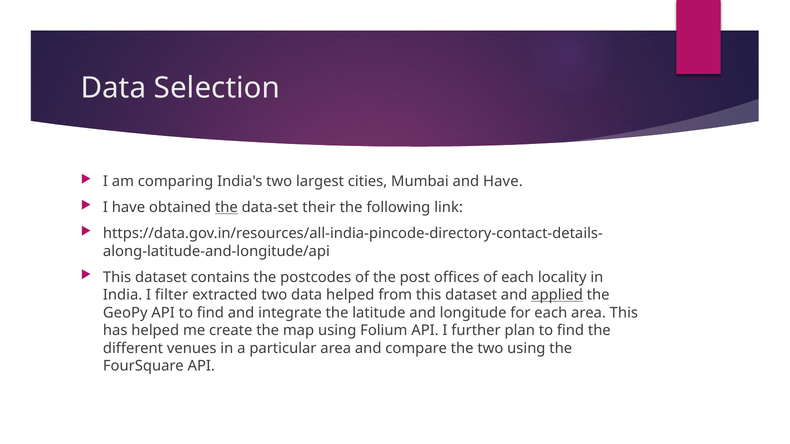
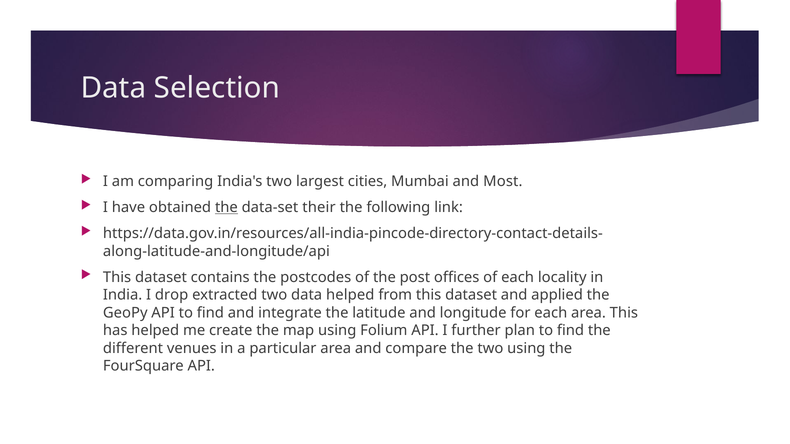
and Have: Have -> Most
filter: filter -> drop
applied underline: present -> none
